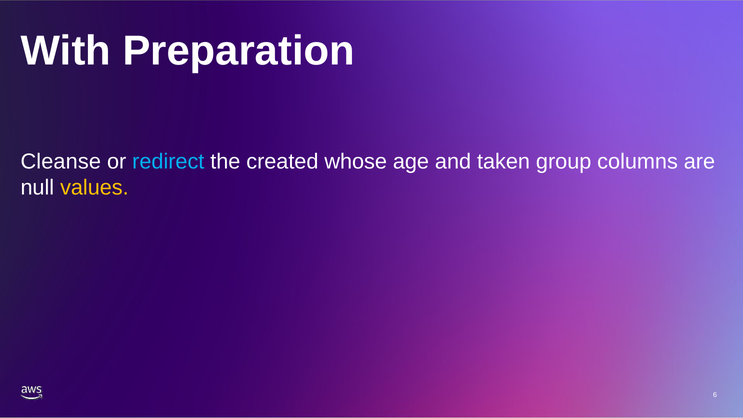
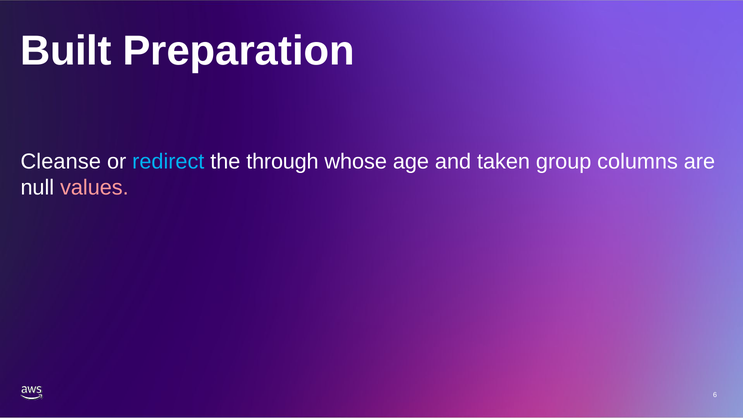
With: With -> Built
created: created -> through
values colour: yellow -> pink
